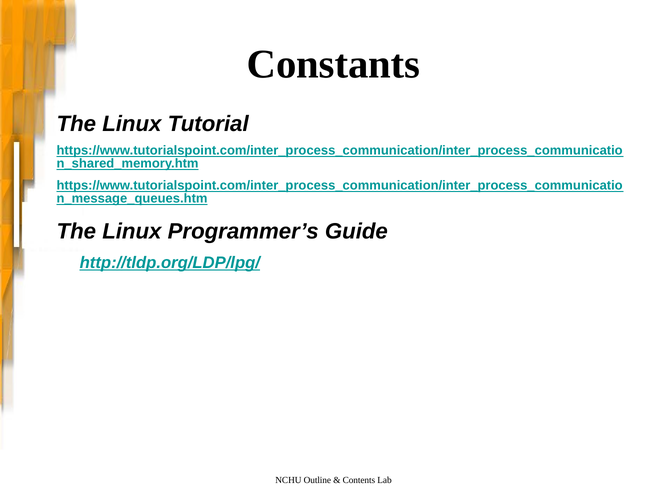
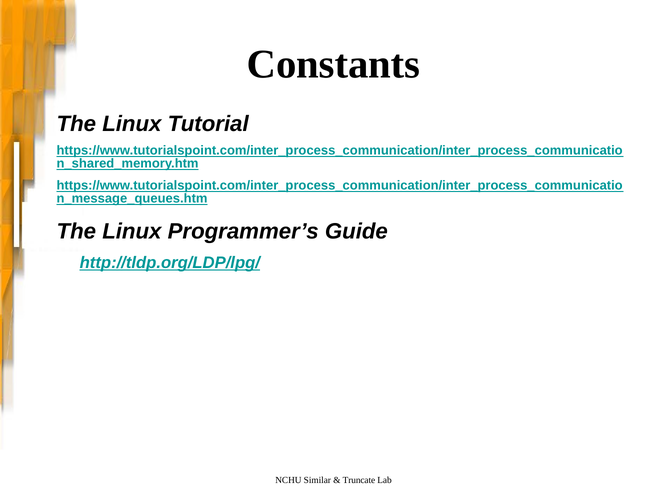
Outline: Outline -> Similar
Contents: Contents -> Truncate
